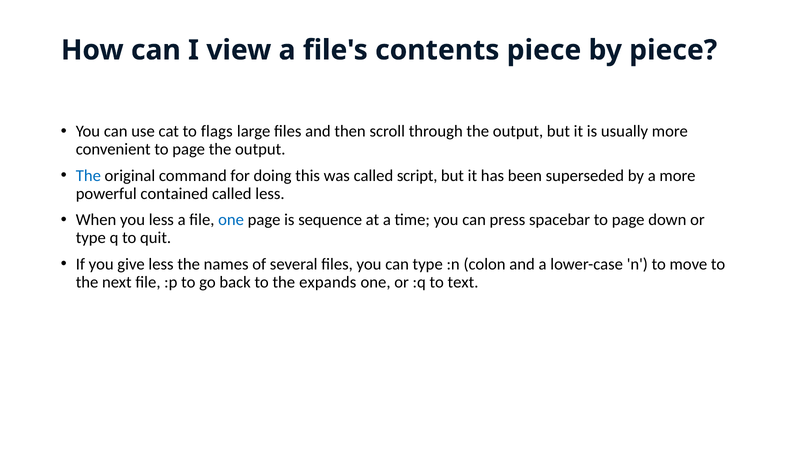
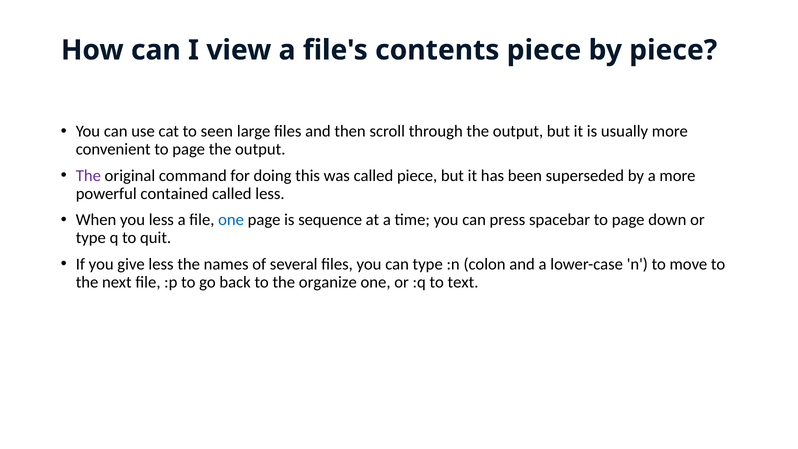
flags: flags -> seen
The at (88, 176) colour: blue -> purple
called script: script -> piece
expands: expands -> organize
